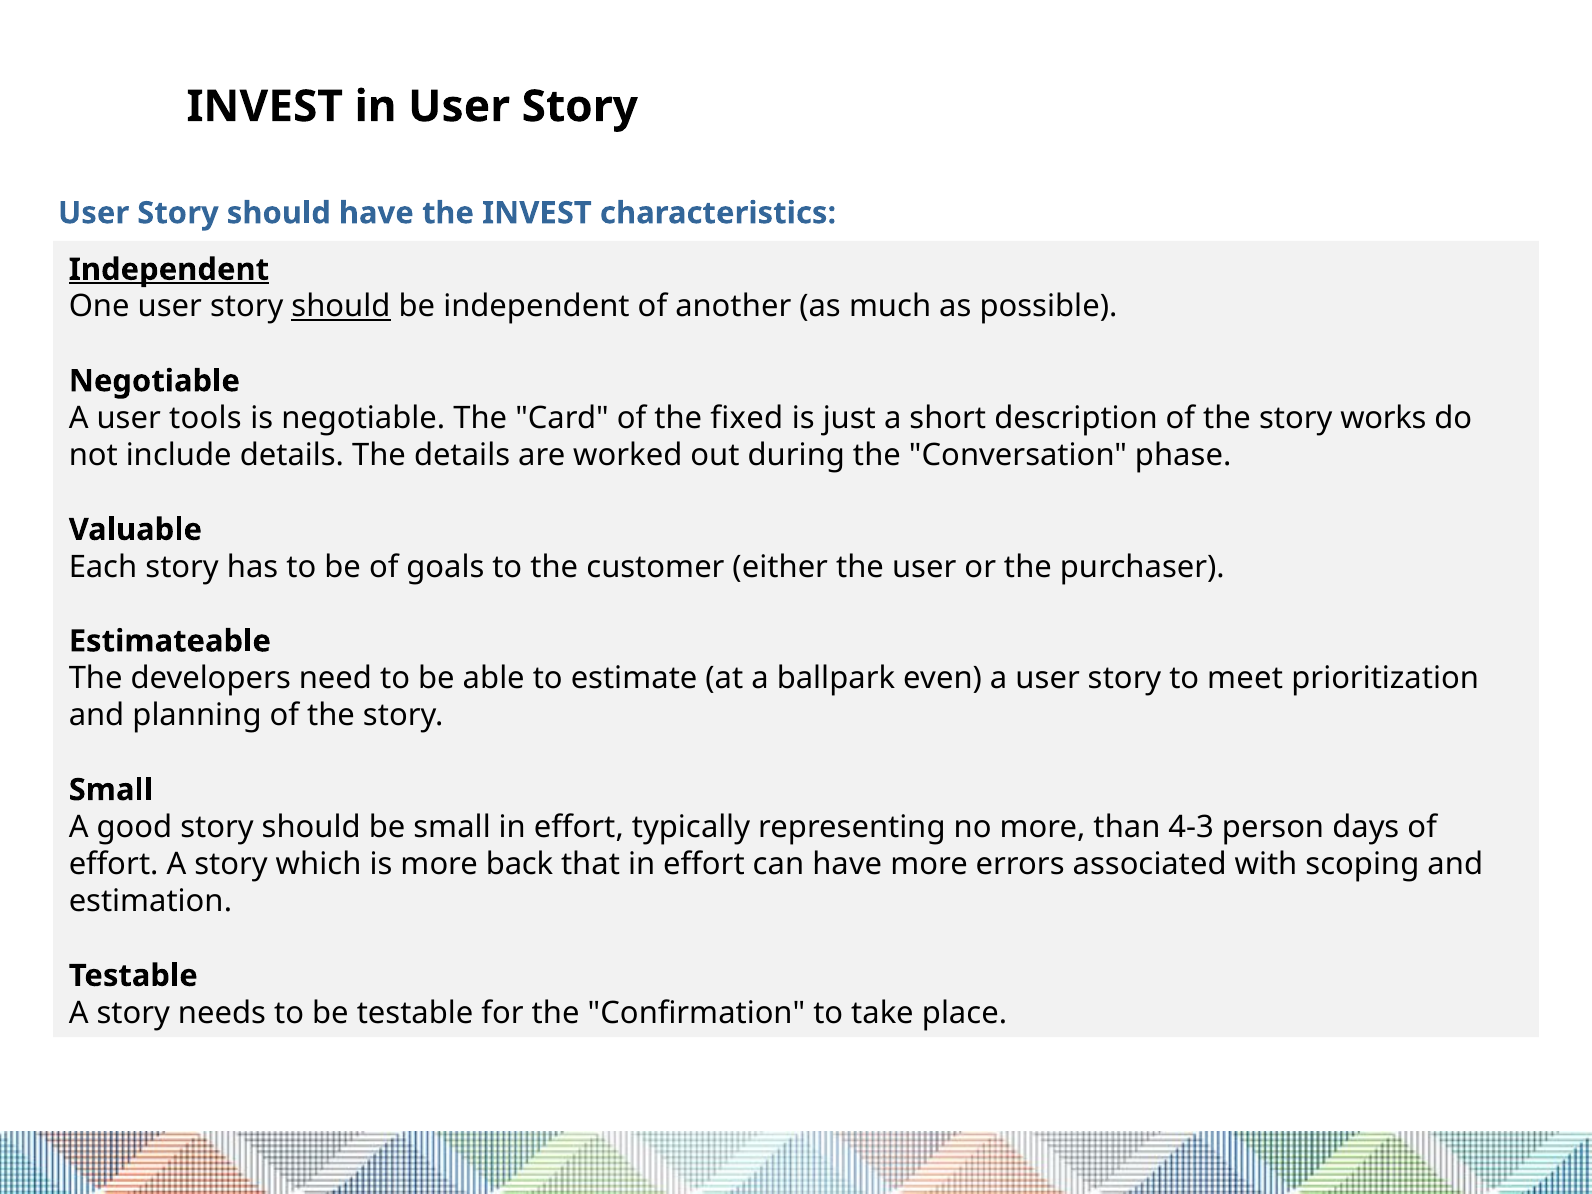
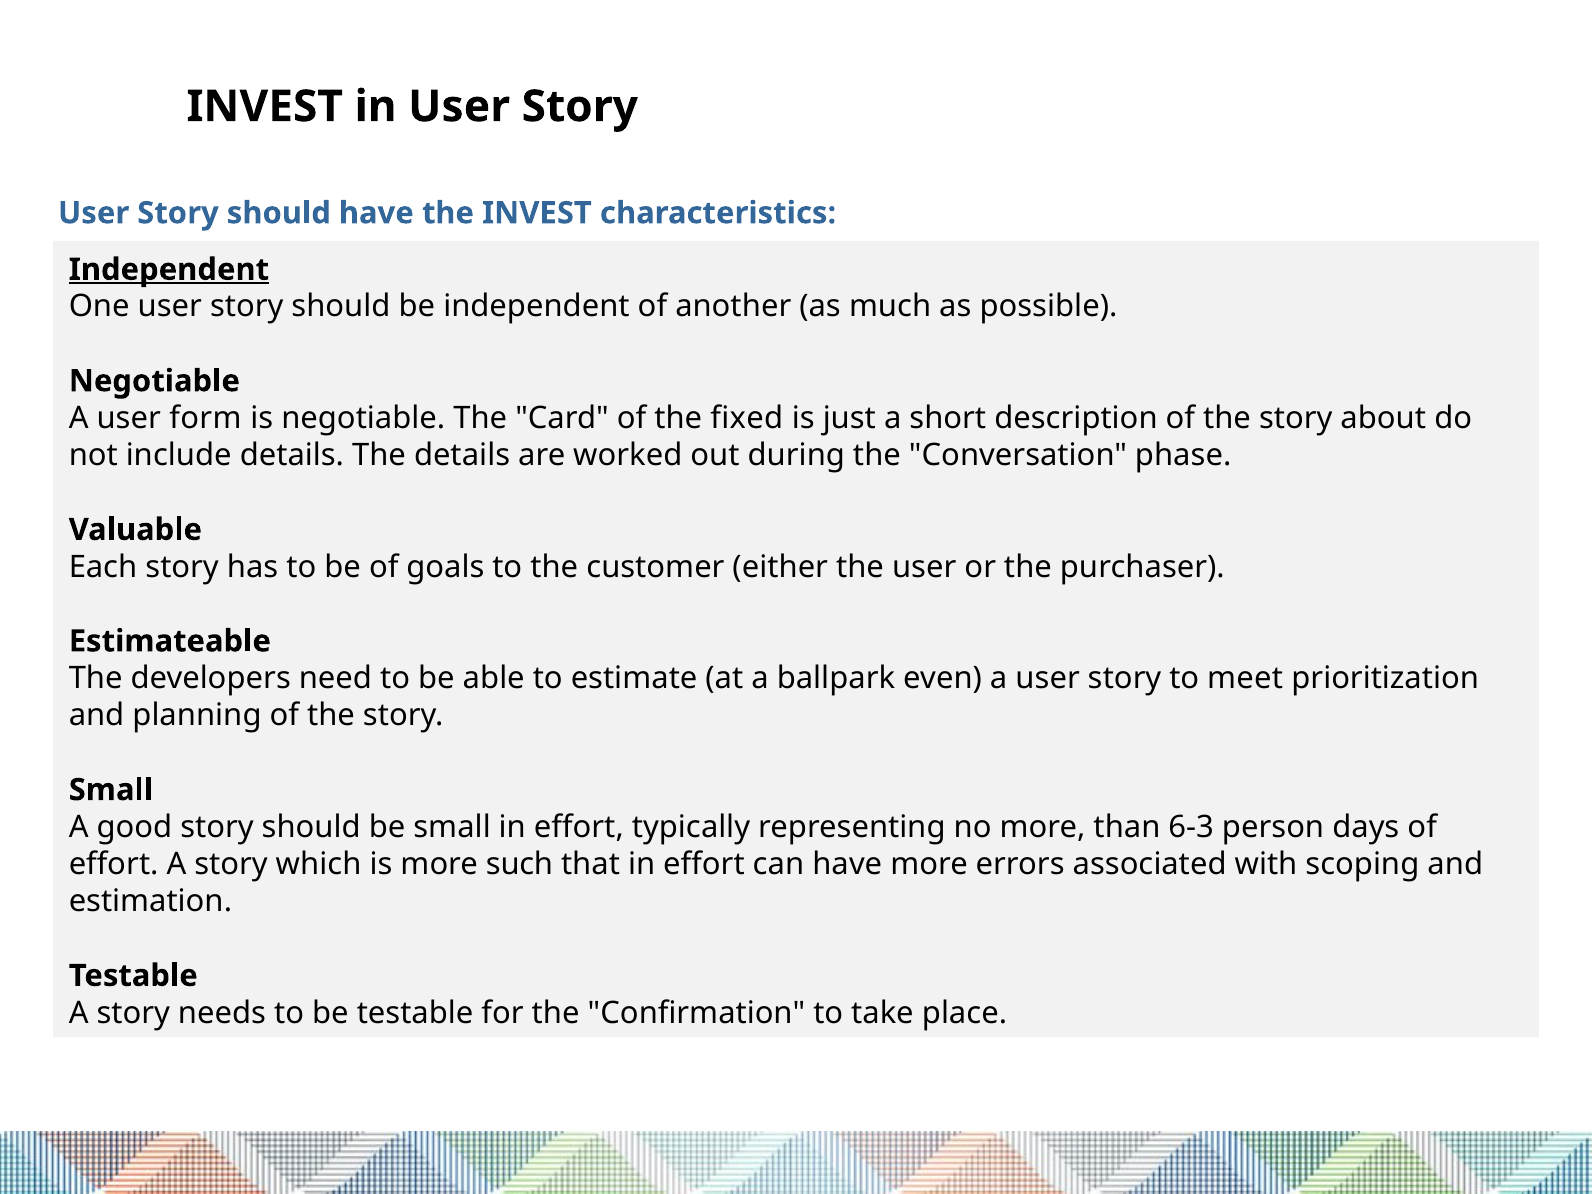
should at (341, 307) underline: present -> none
tools: tools -> form
works: works -> about
4-3: 4-3 -> 6-3
back: back -> such
